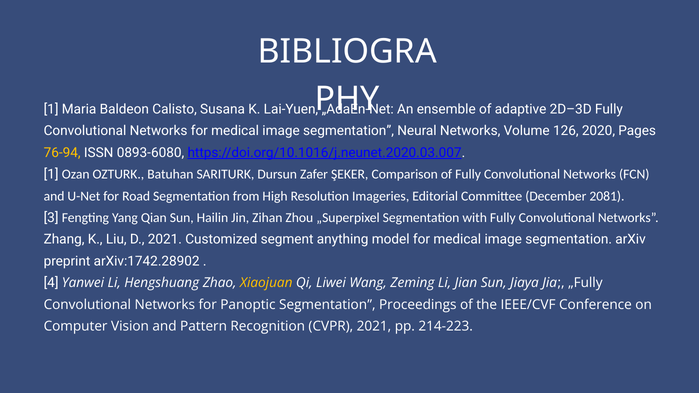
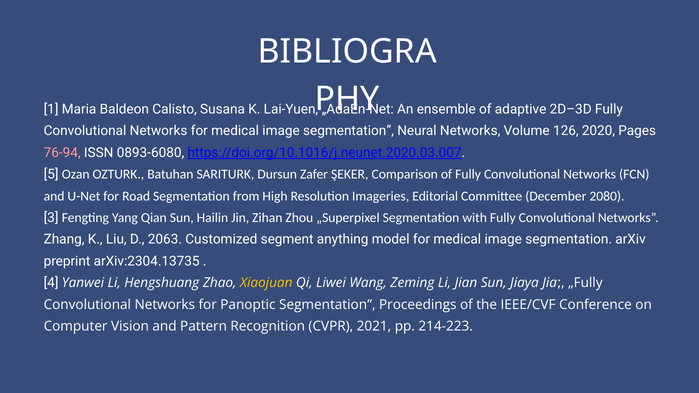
76-94 colour: yellow -> pink
1 at (51, 174): 1 -> 5
2081: 2081 -> 2080
D 2021: 2021 -> 2063
arXiv:1742.28902: arXiv:1742.28902 -> arXiv:2304.13735
